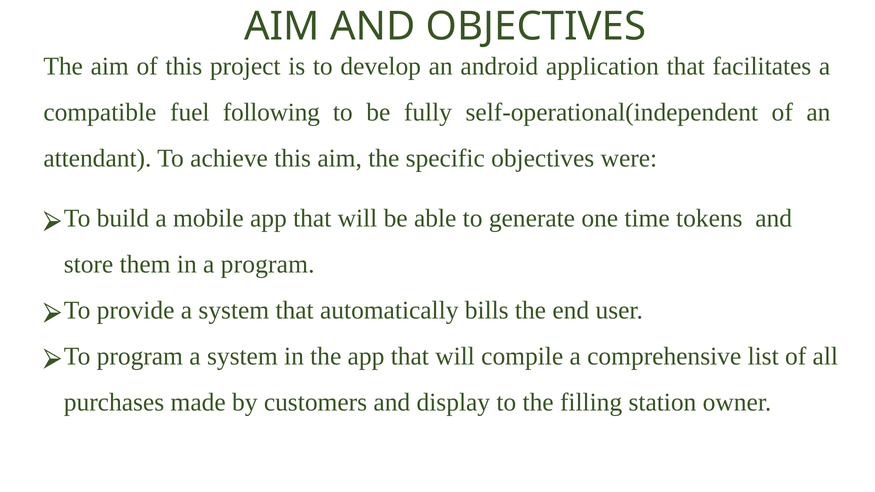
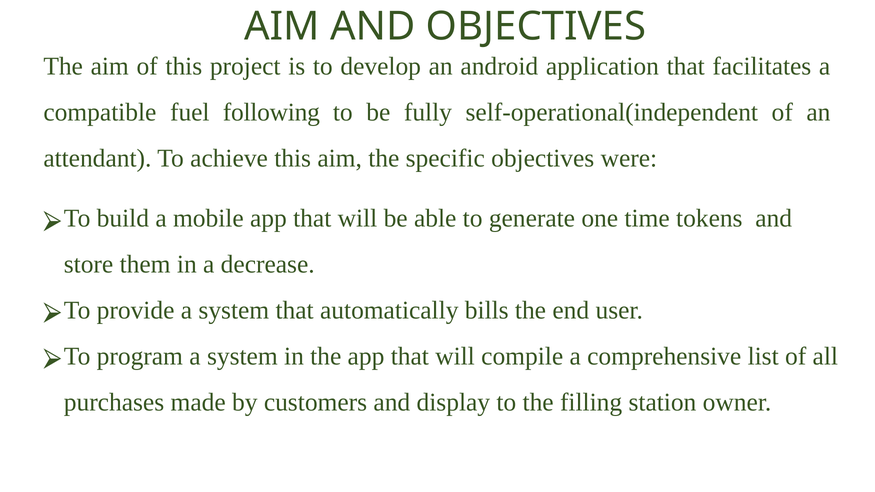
a program: program -> decrease
